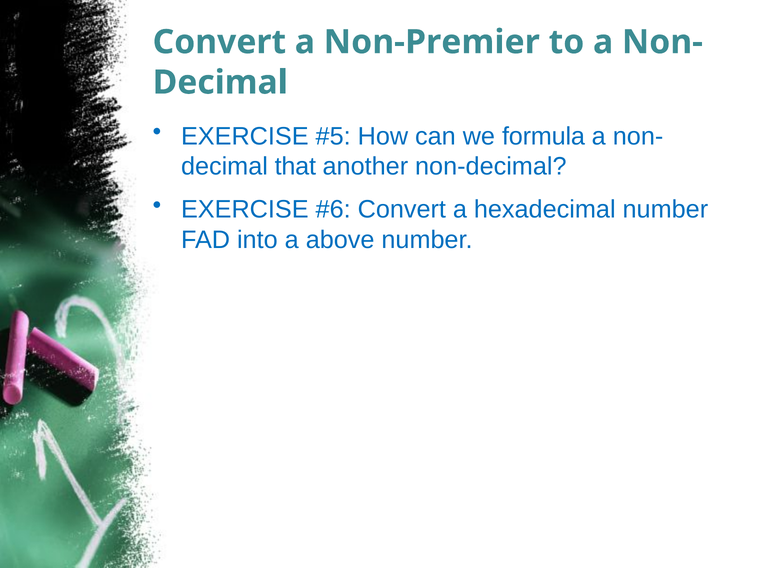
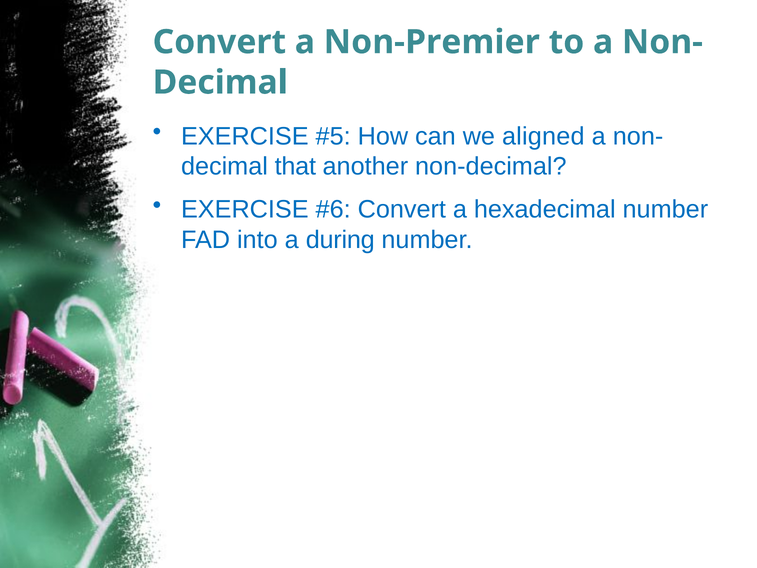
formula: formula -> aligned
above: above -> during
